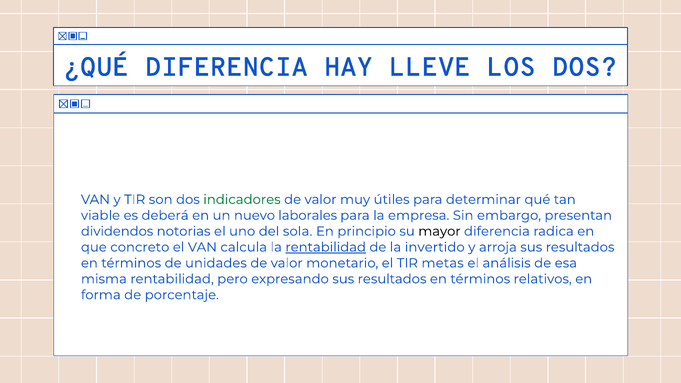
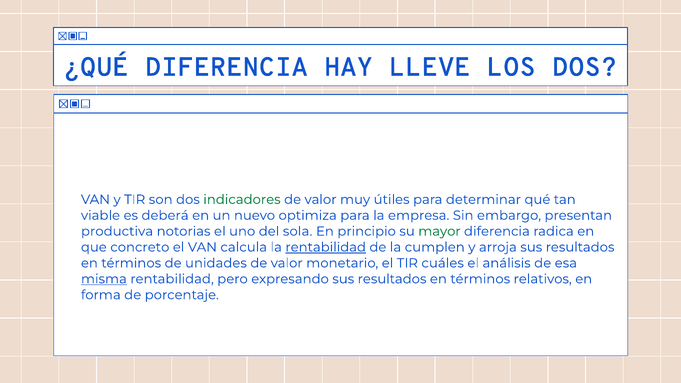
laborales: laborales -> optimiza
dividendos: dividendos -> productiva
mayor colour: black -> green
invertido: invertido -> cumplen
metas: metas -> cuáles
misma underline: none -> present
